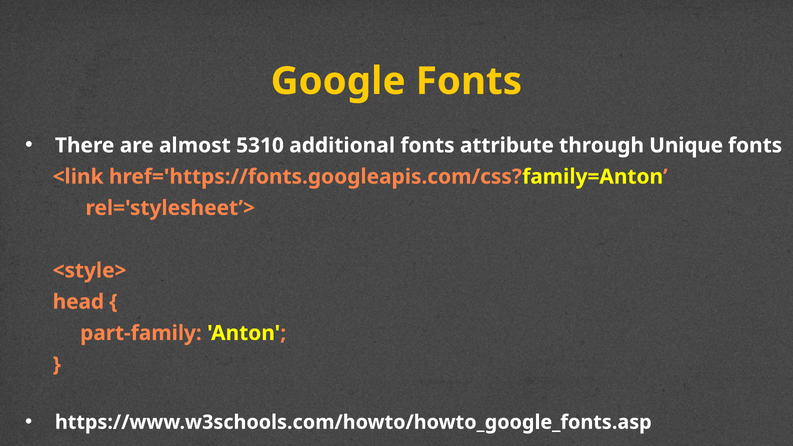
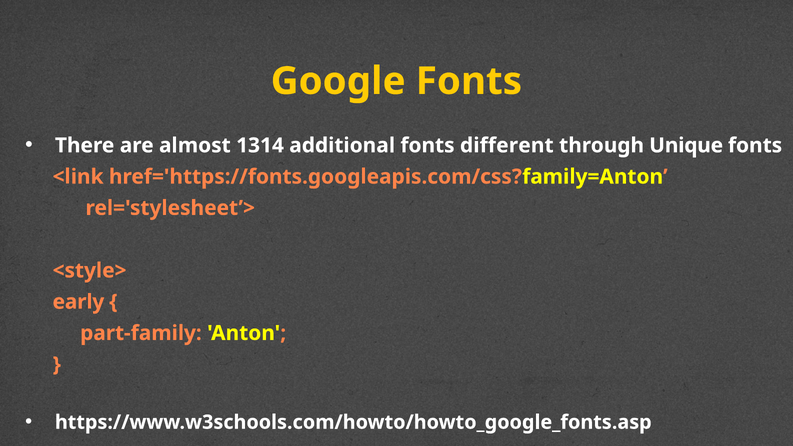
5310: 5310 -> 1314
attribute: attribute -> different
head: head -> early
